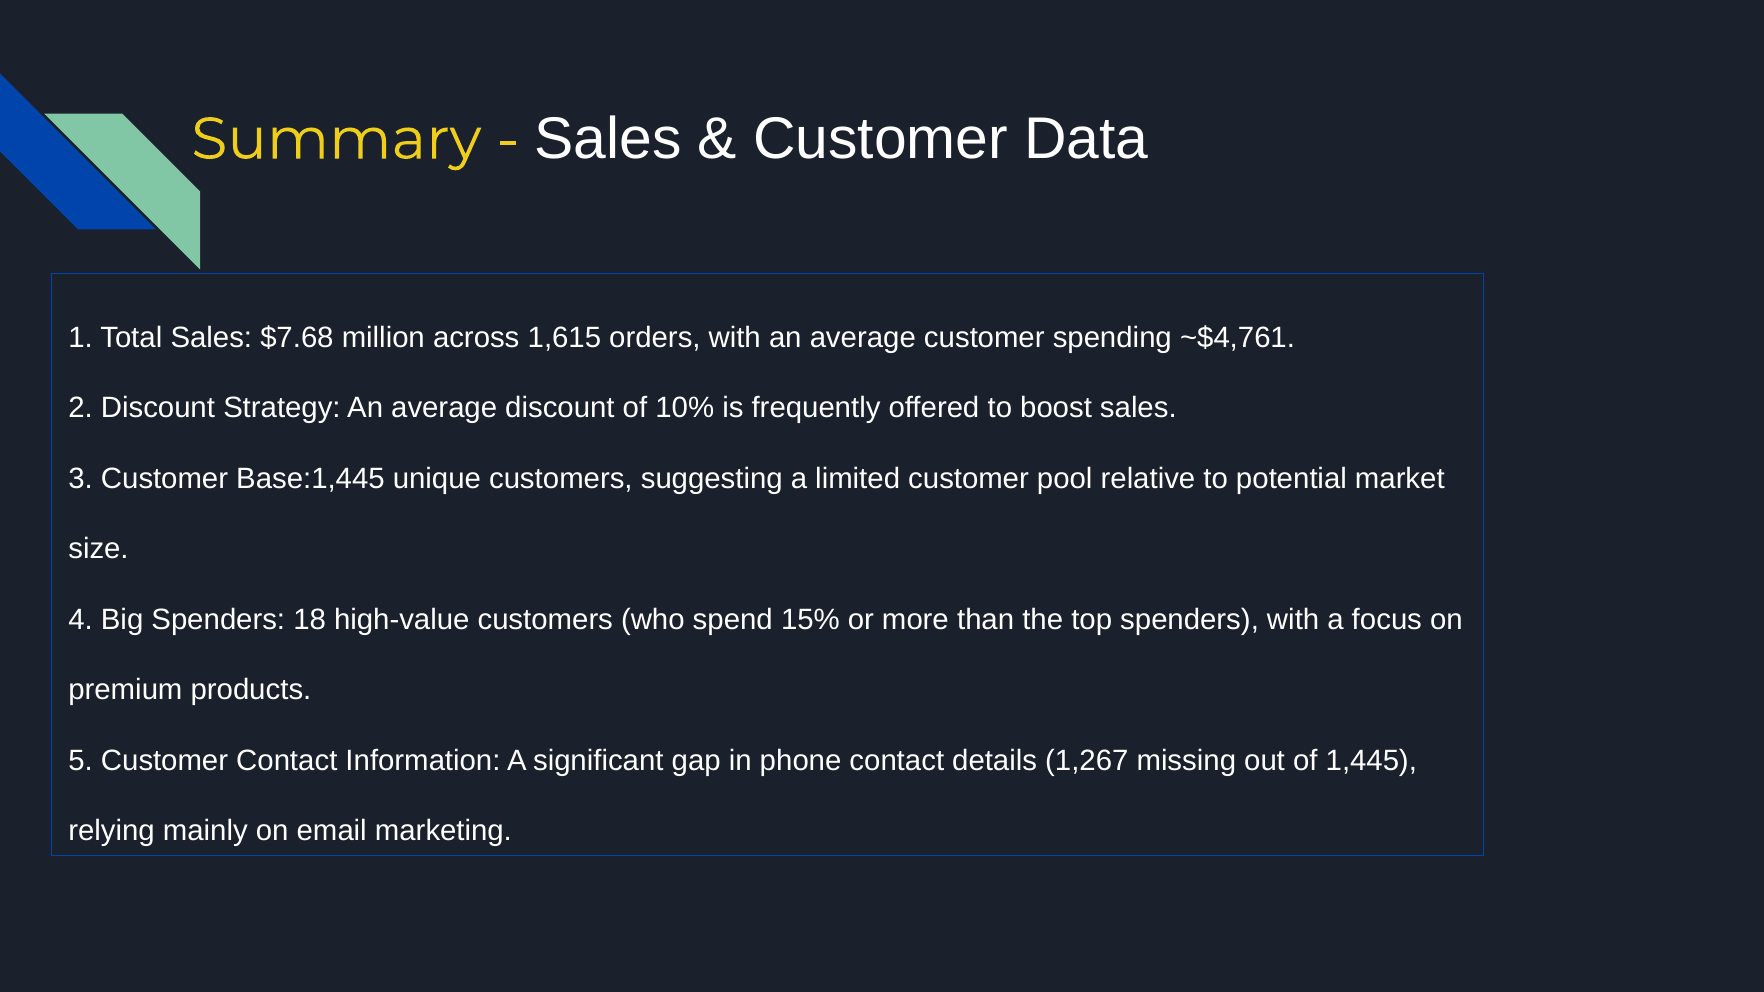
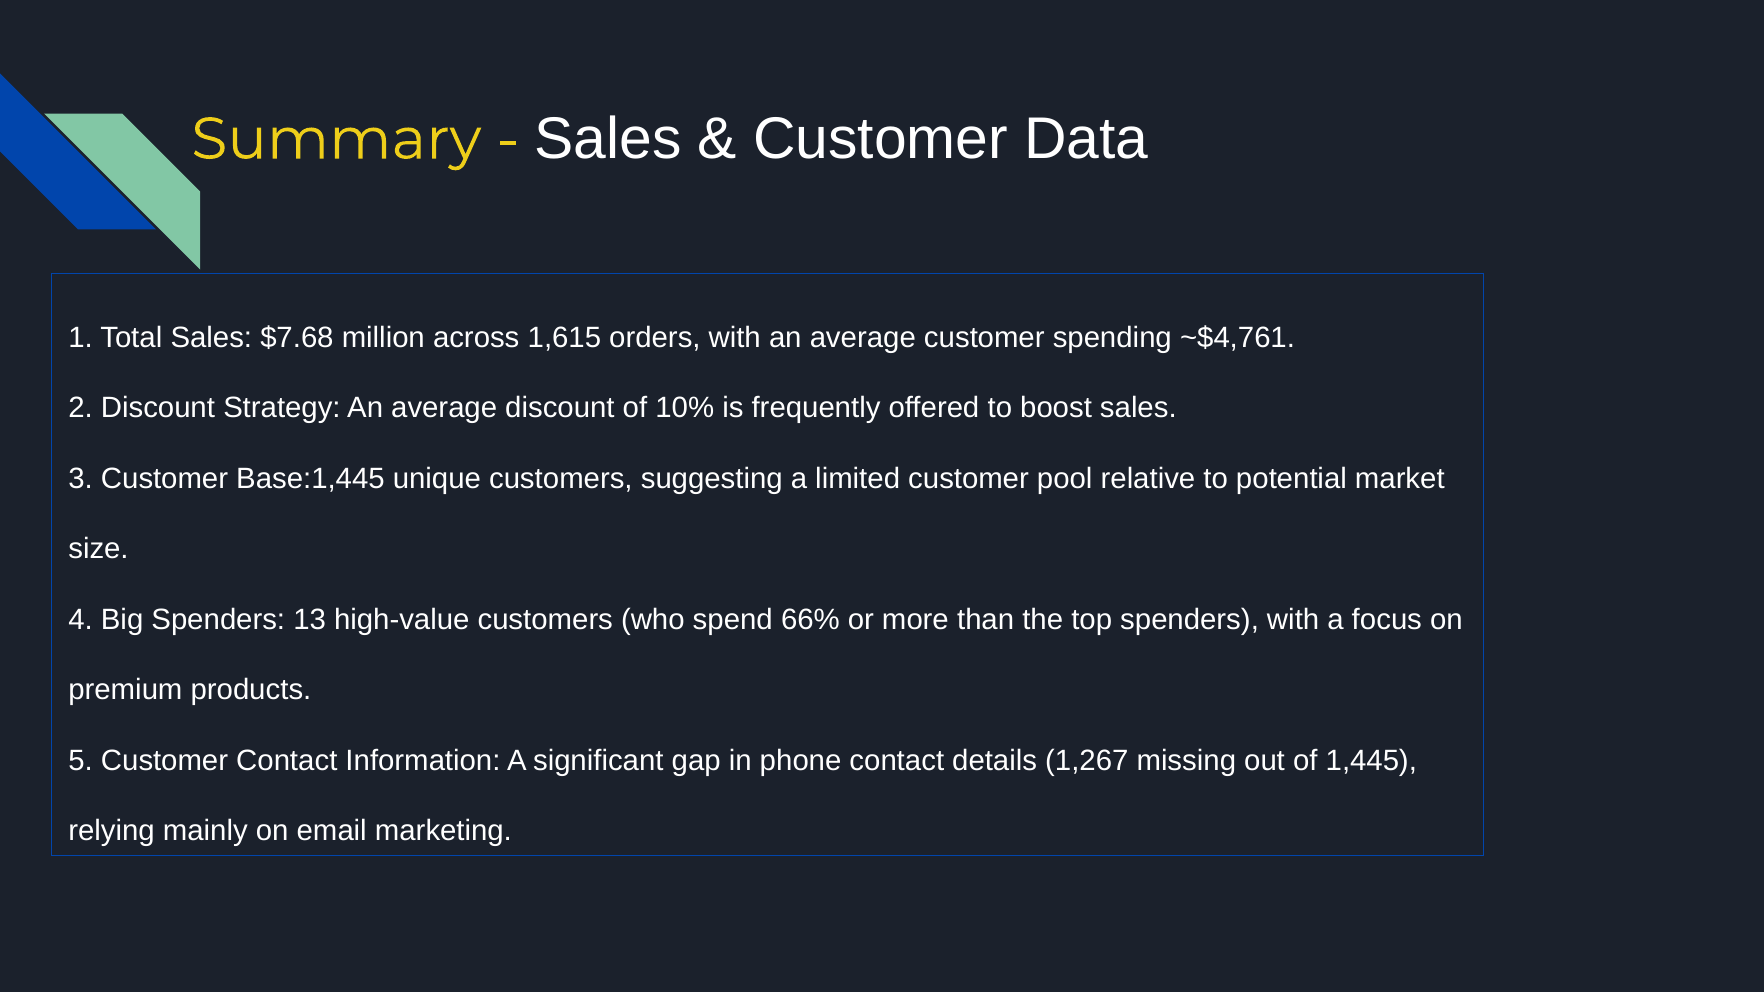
18: 18 -> 13
15%: 15% -> 66%
